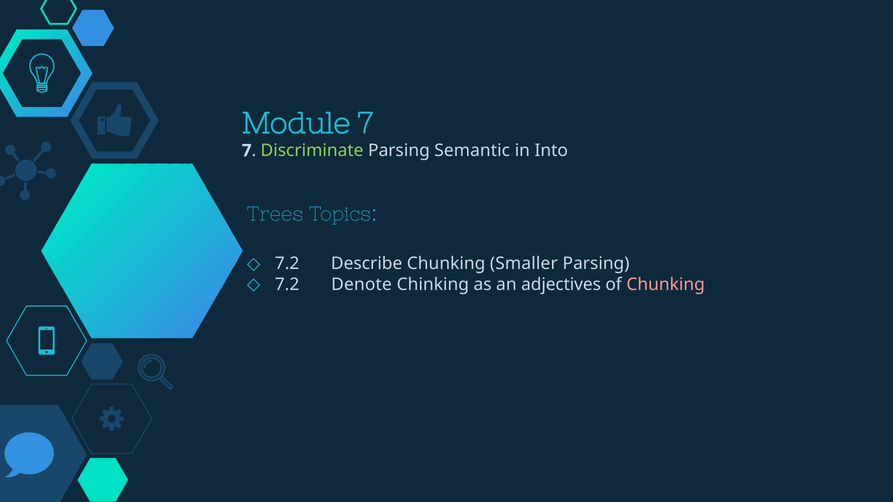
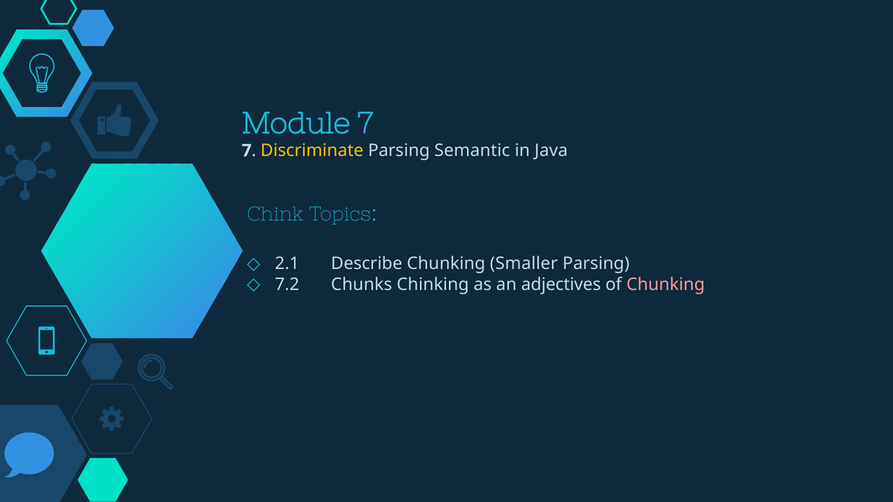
Discriminate colour: light green -> yellow
Into: Into -> Java
Trees: Trees -> Chink
7.2 at (287, 264): 7.2 -> 2.1
Denote: Denote -> Chunks
